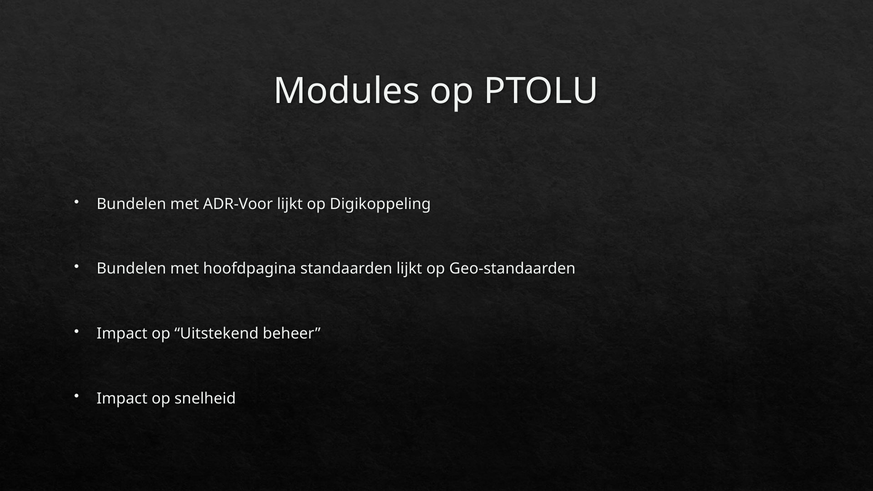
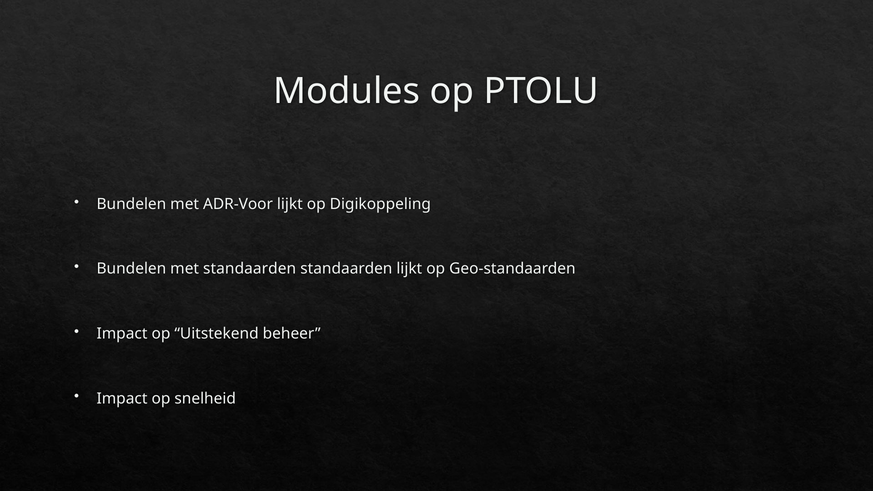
met hoofdpagina: hoofdpagina -> standaarden
